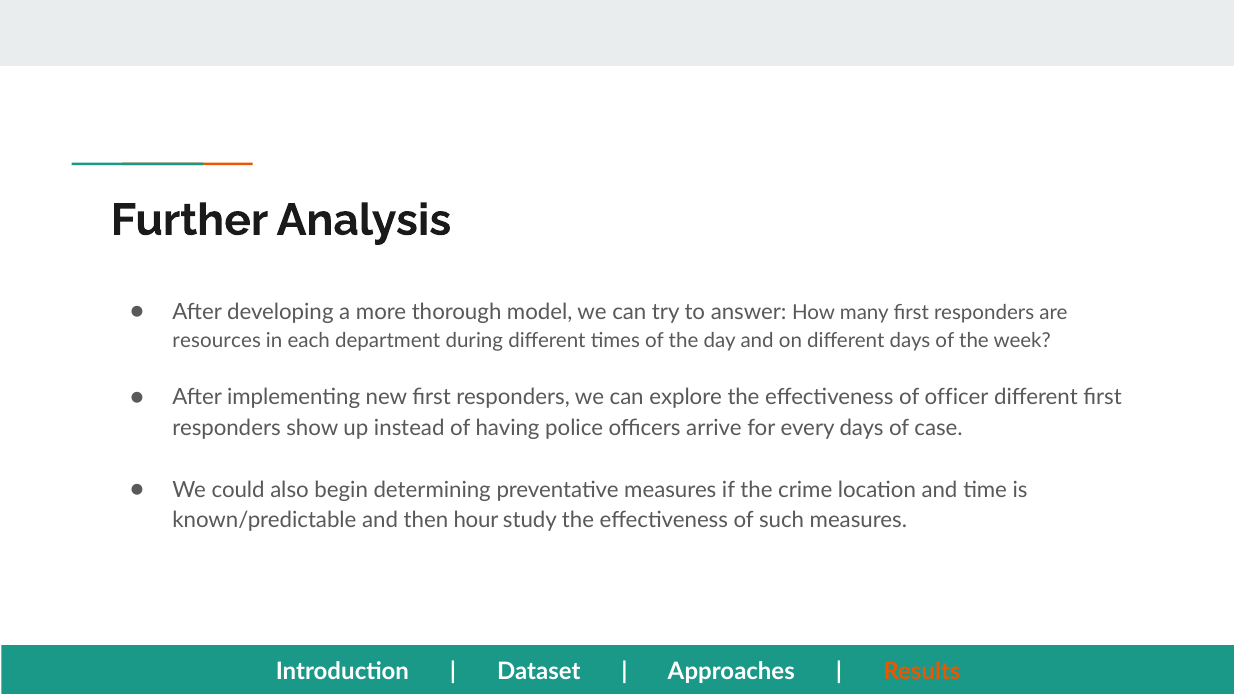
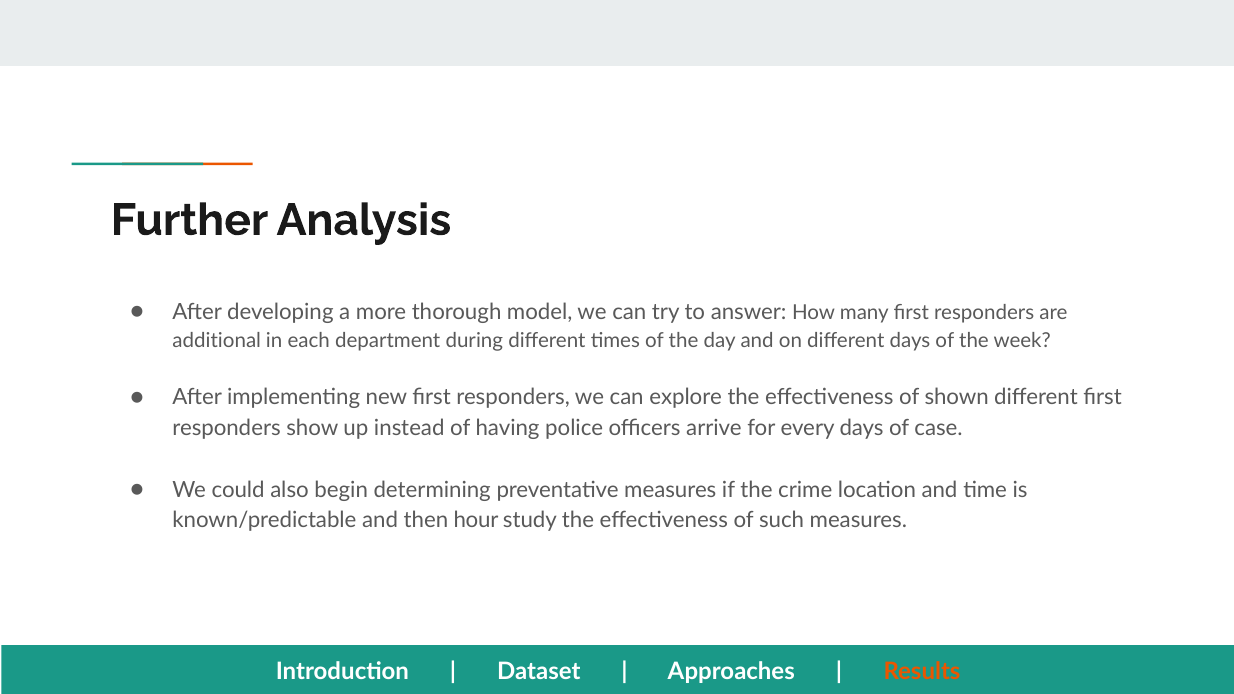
resources: resources -> additional
officer: officer -> shown
